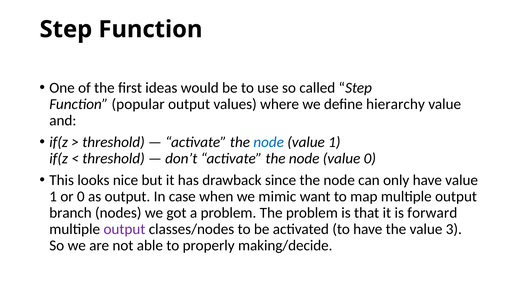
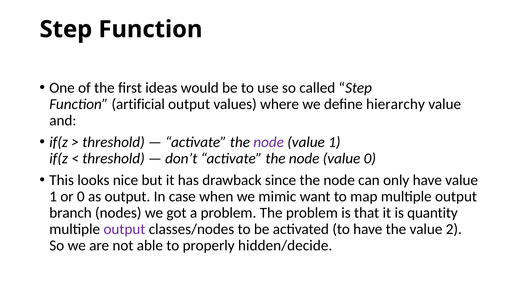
popular: popular -> artificial
node at (269, 142) colour: blue -> purple
forward: forward -> quantity
3: 3 -> 2
making/decide: making/decide -> hidden/decide
